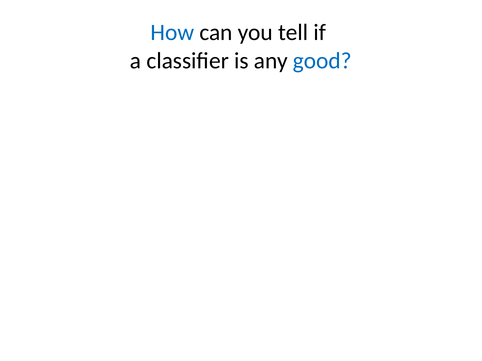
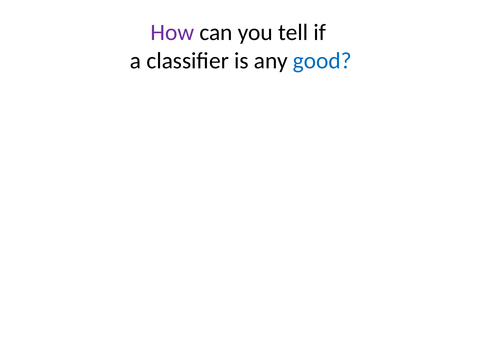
How colour: blue -> purple
